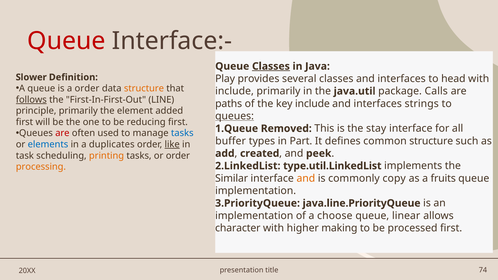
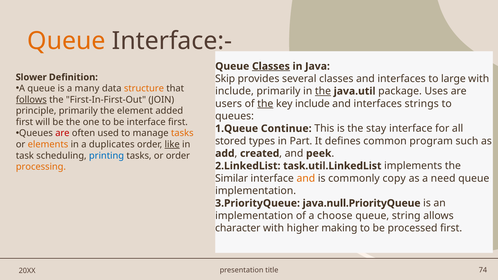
Queue at (66, 41) colour: red -> orange
Play: Play -> Skip
head: head -> large
a order: order -> many
the at (323, 91) underline: none -> present
Calls: Calls -> Uses
LINE: LINE -> JOIN
paths: paths -> users
the at (265, 104) underline: none -> present
queues at (235, 116) underline: present -> none
be reducing: reducing -> interface
Removed: Removed -> Continue
tasks at (182, 133) colour: blue -> orange
buffer: buffer -> stored
common structure: structure -> program
elements colour: blue -> orange
printing colour: orange -> blue
type.util.LinkedList: type.util.LinkedList -> task.util.LinkedList
fruits: fruits -> need
java.line.PriorityQueue: java.line.PriorityQueue -> java.null.PriorityQueue
linear: linear -> string
